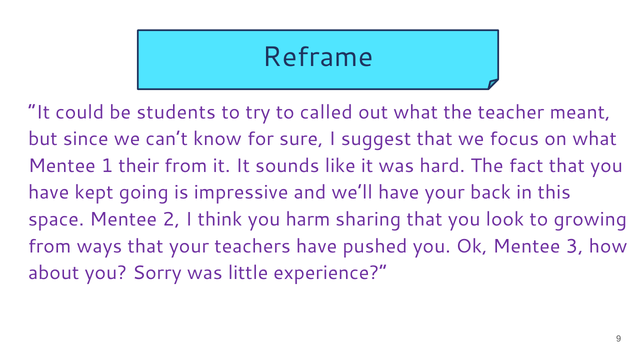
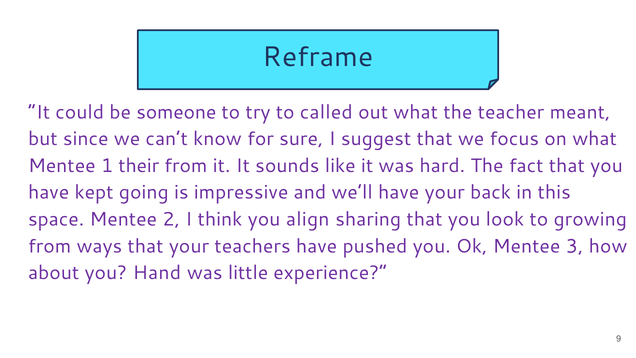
students: students -> someone
harm: harm -> align
Sorry: Sorry -> Hand
